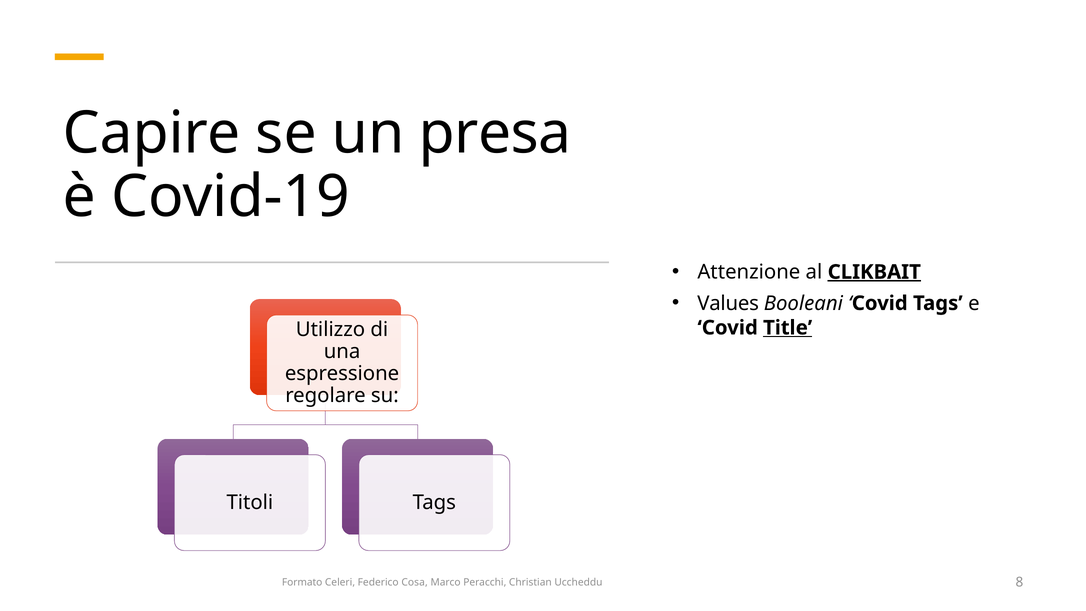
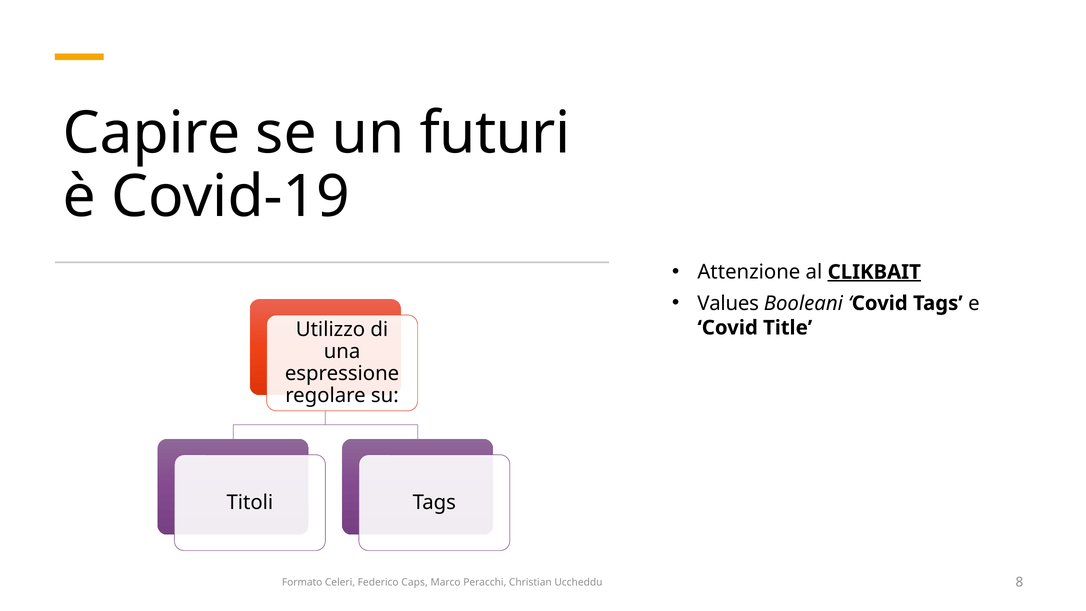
presa: presa -> futuri
Title underline: present -> none
Cosa: Cosa -> Caps
